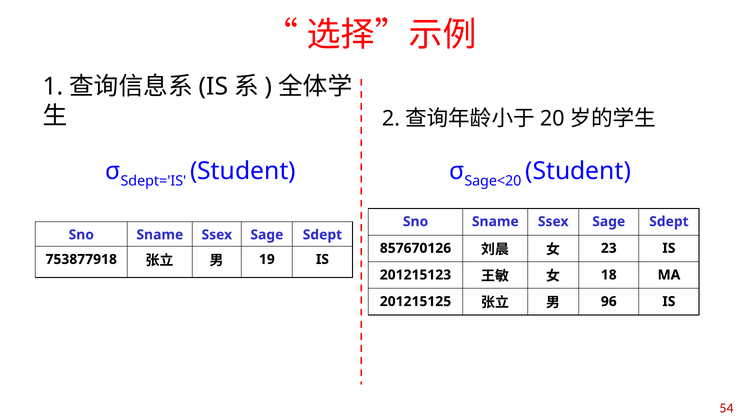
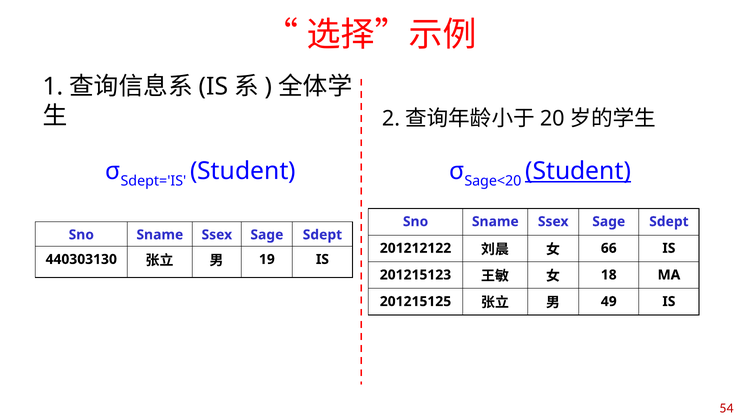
Student at (578, 171) underline: none -> present
857670126: 857670126 -> 201212122
23: 23 -> 66
753877918: 753877918 -> 440303130
96: 96 -> 49
